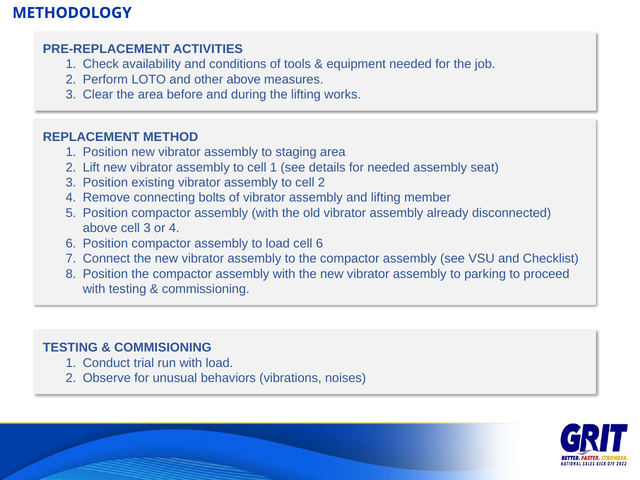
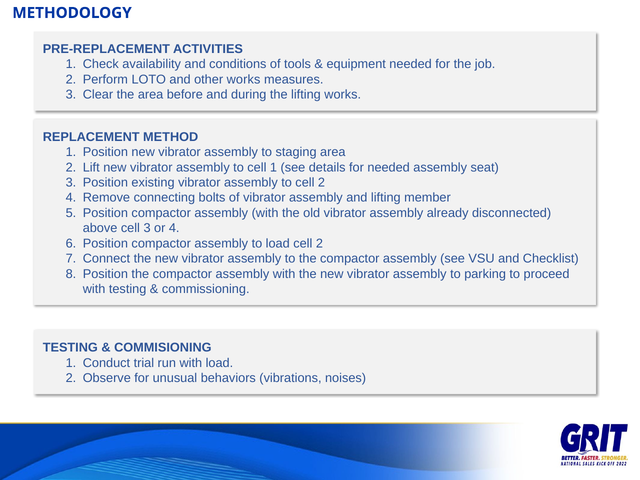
other above: above -> works
load cell 6: 6 -> 2
